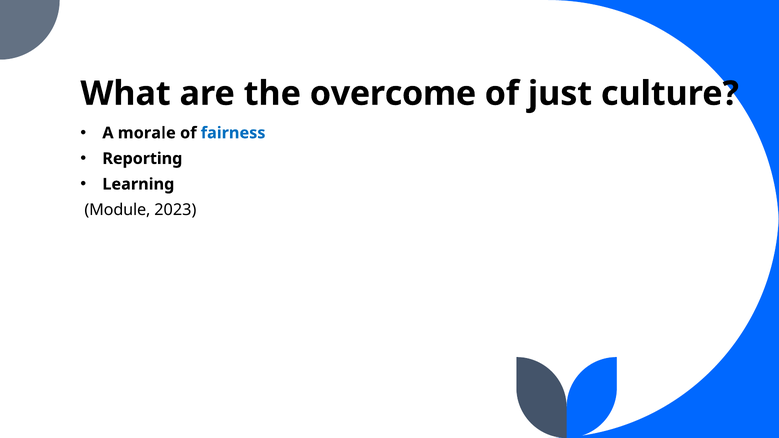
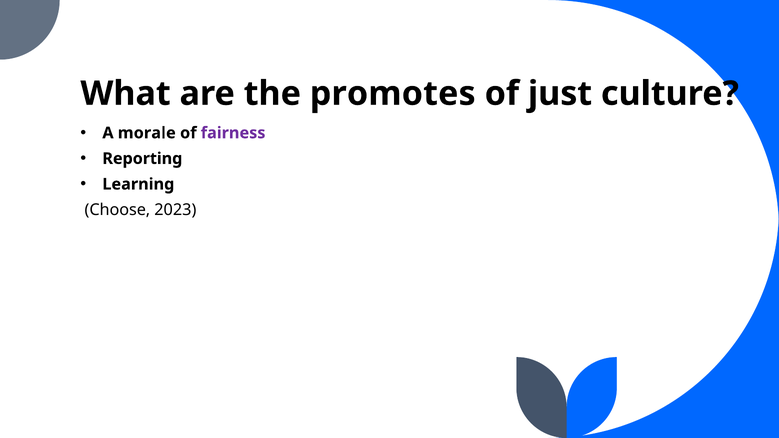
overcome: overcome -> promotes
fairness colour: blue -> purple
Module: Module -> Choose
